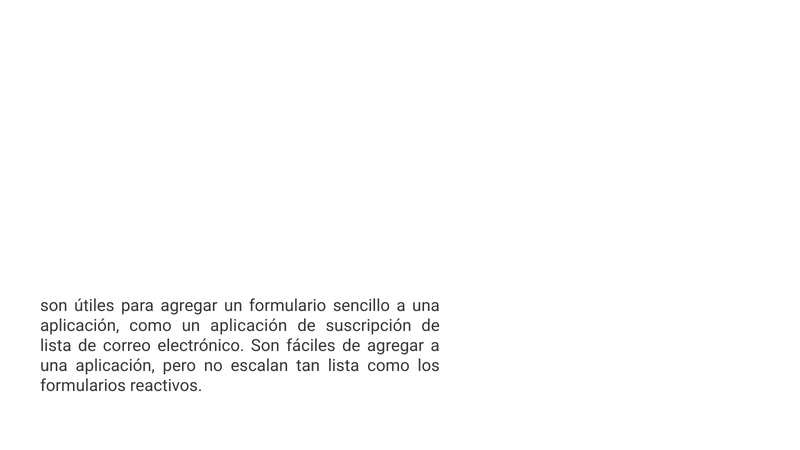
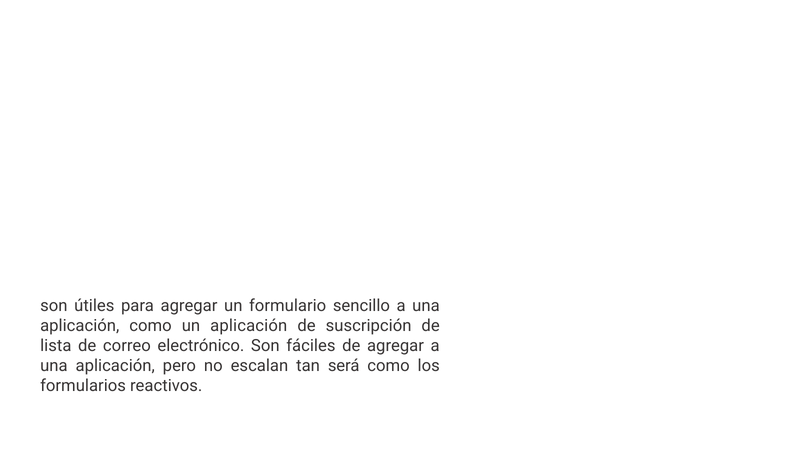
tan lista: lista -> será
